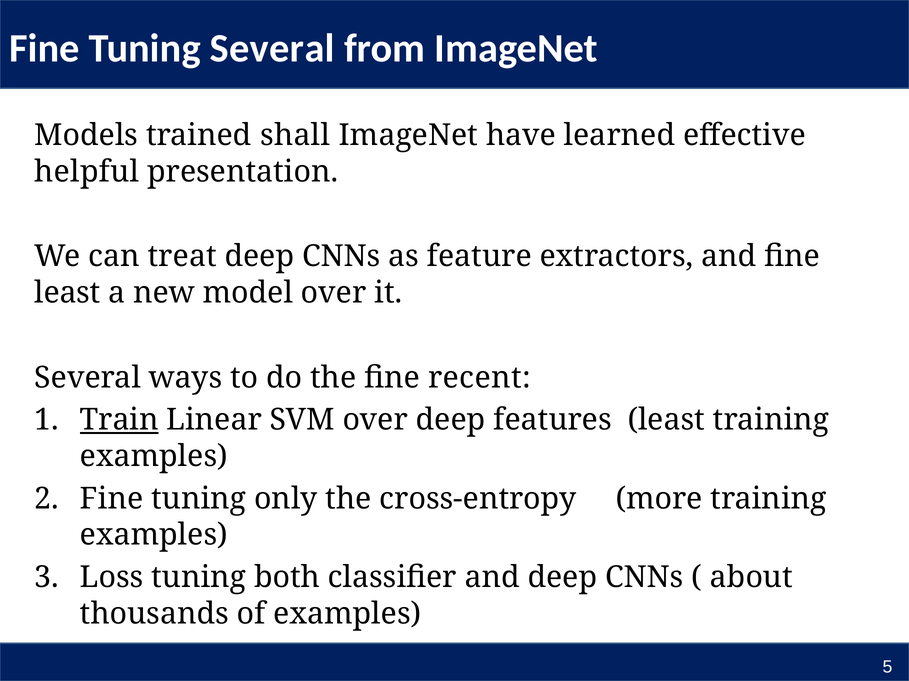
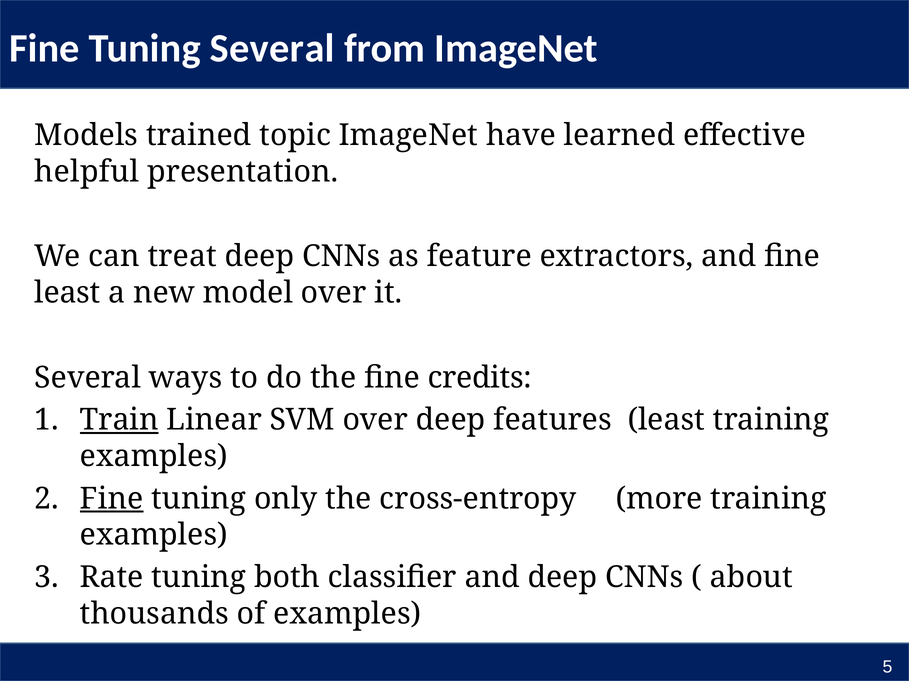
shall: shall -> topic
recent: recent -> credits
Fine at (112, 499) underline: none -> present
Loss: Loss -> Rate
